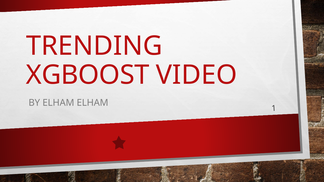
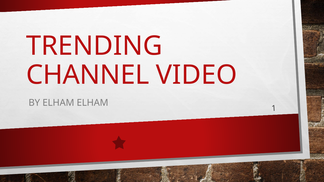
XGBOOST: XGBOOST -> CHANNEL
